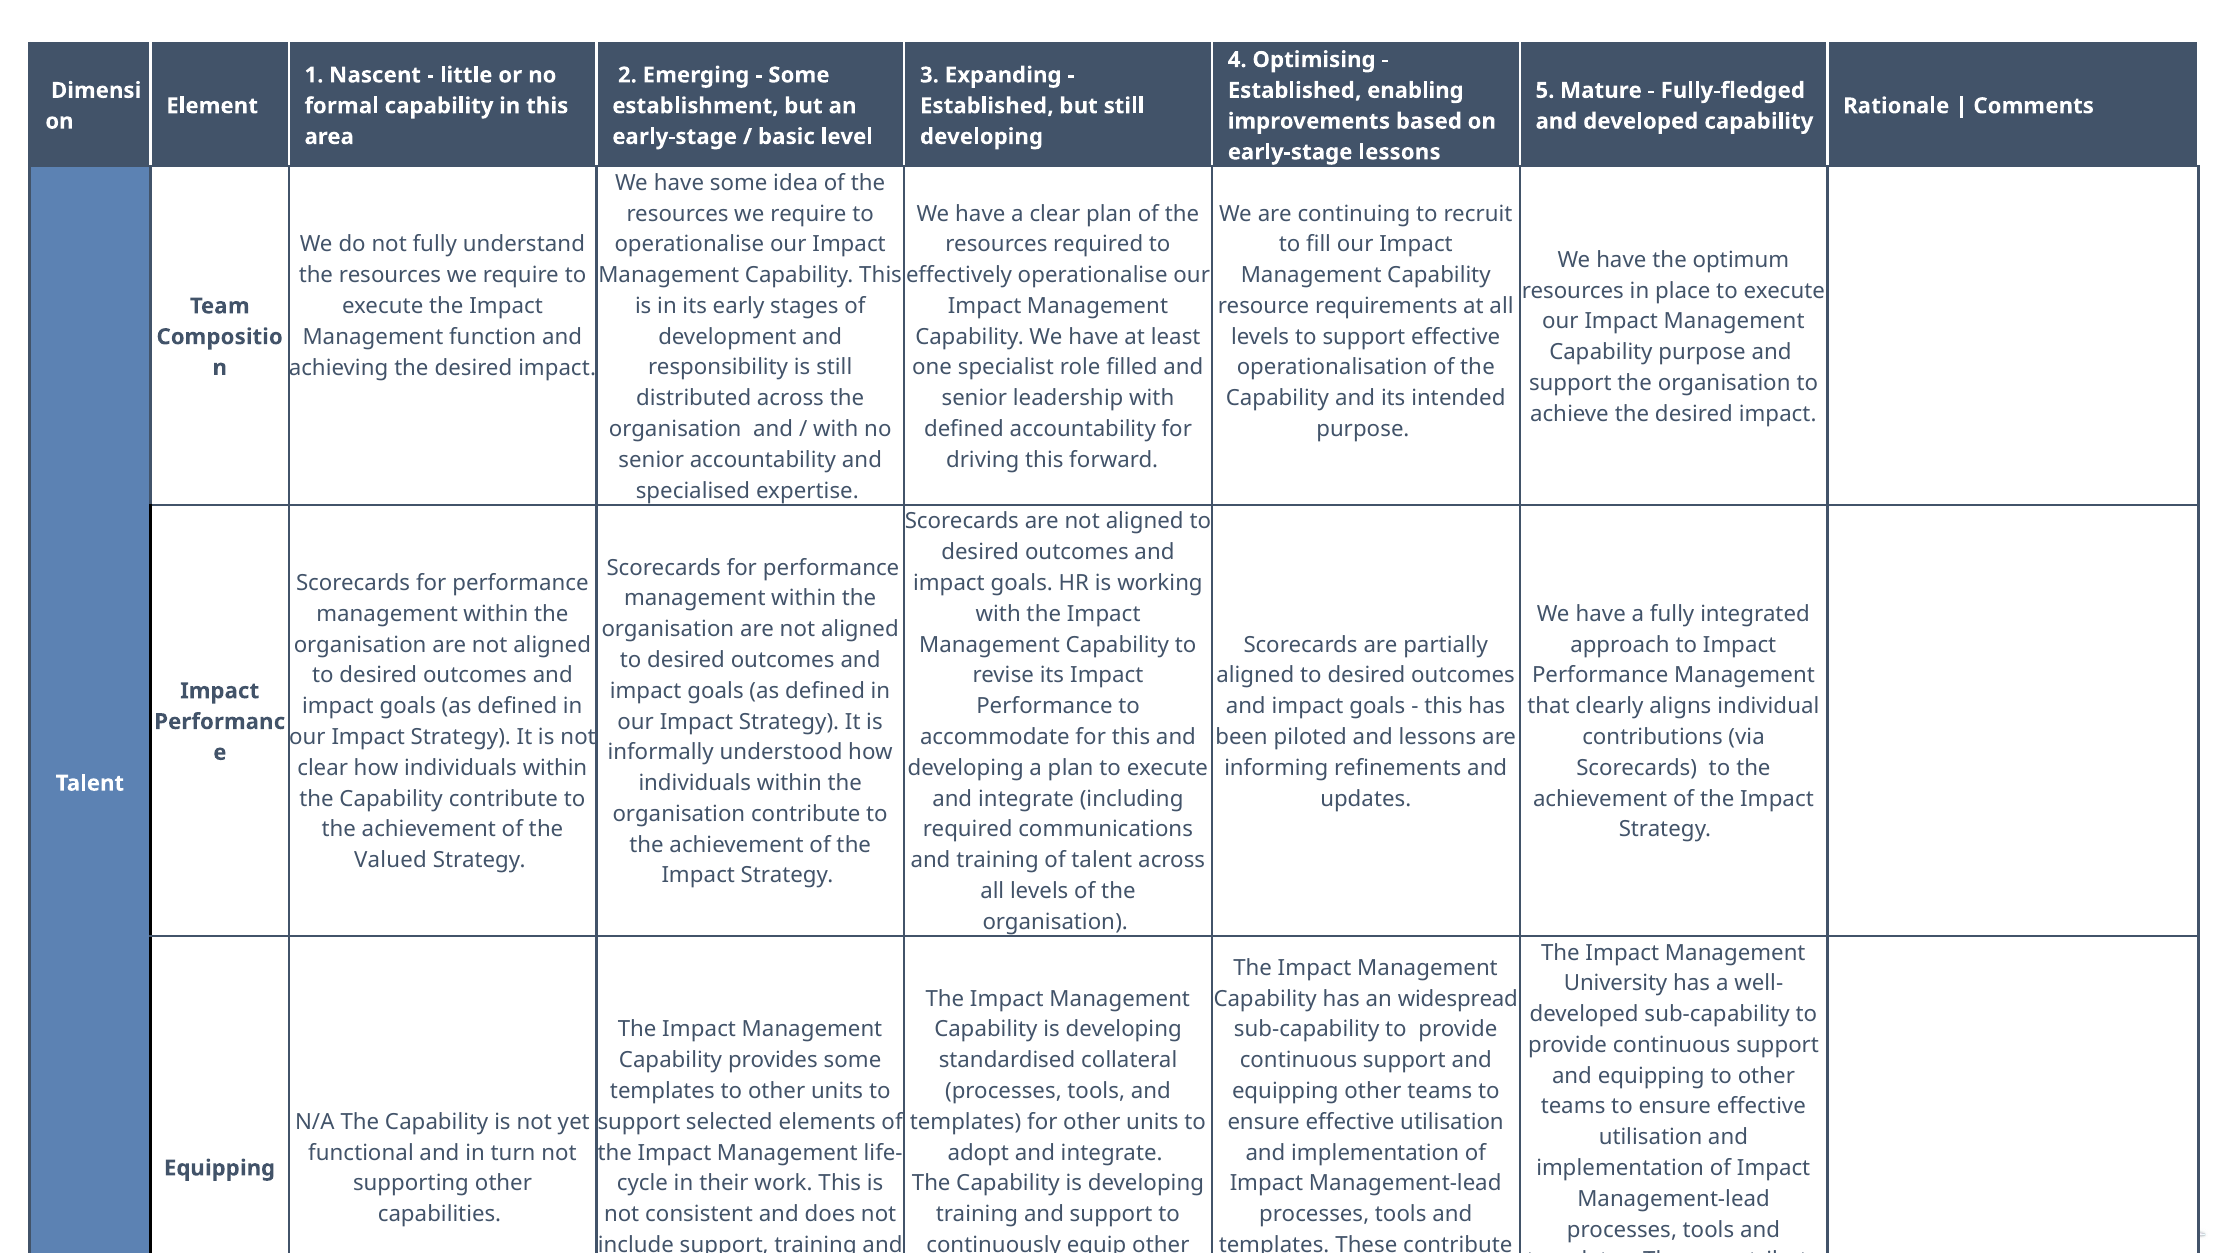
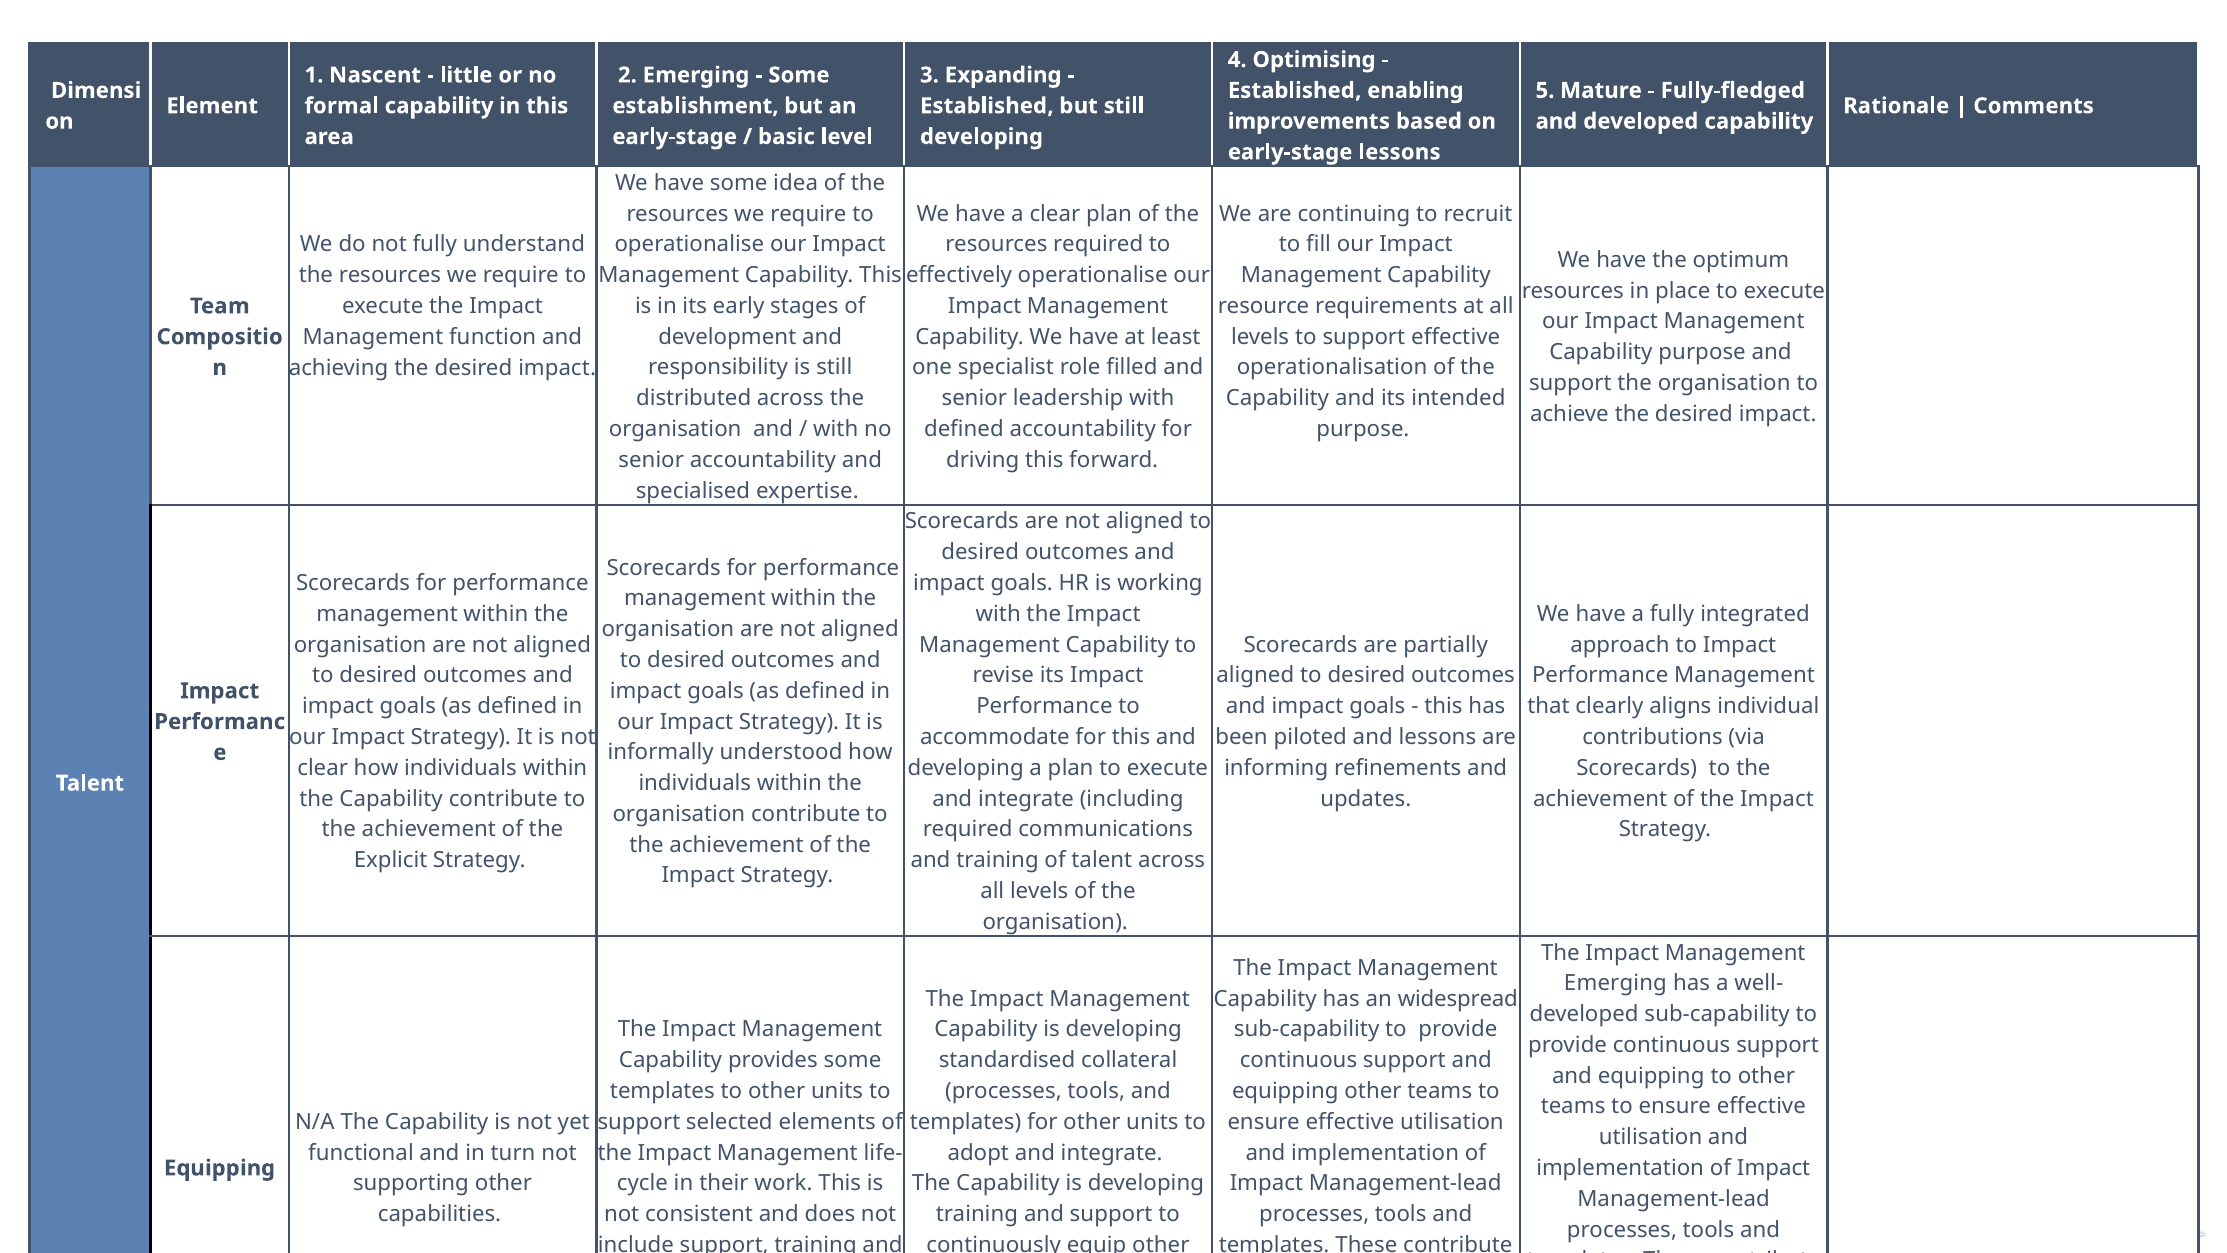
Valued: Valued -> Explicit
University at (1616, 983): University -> Emerging
